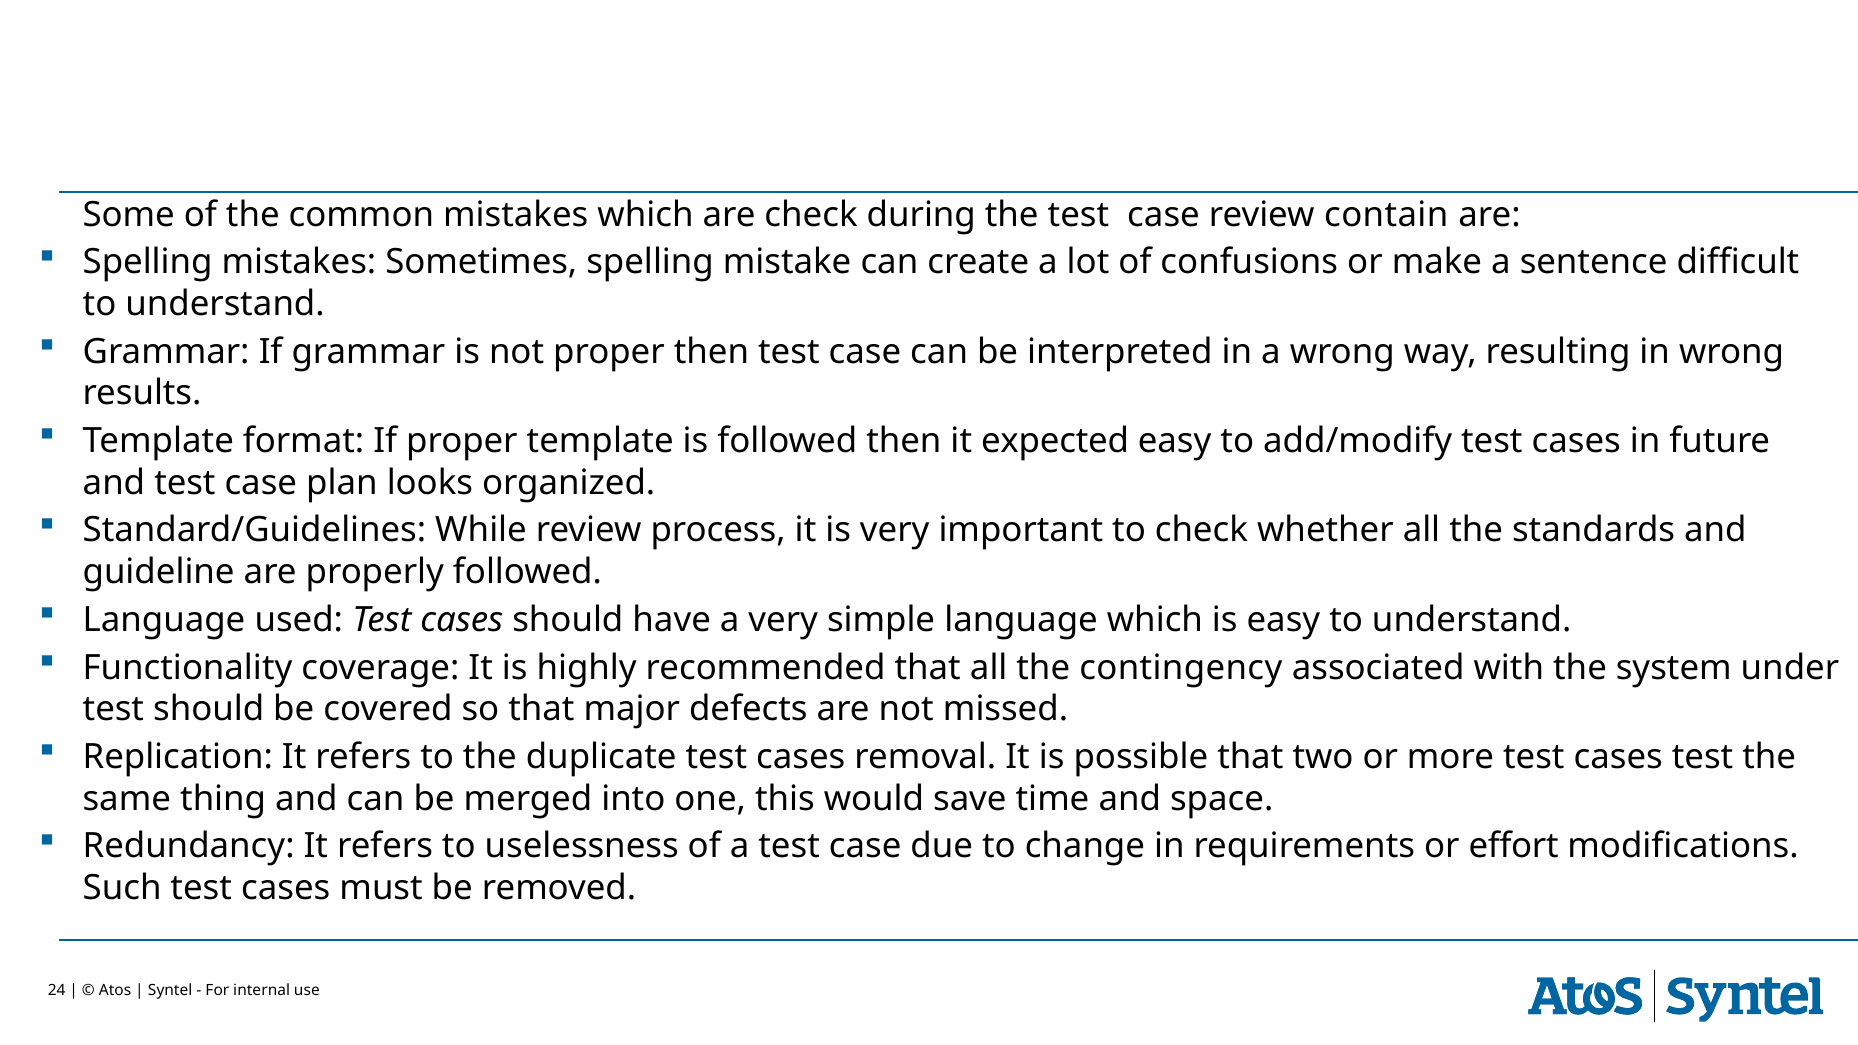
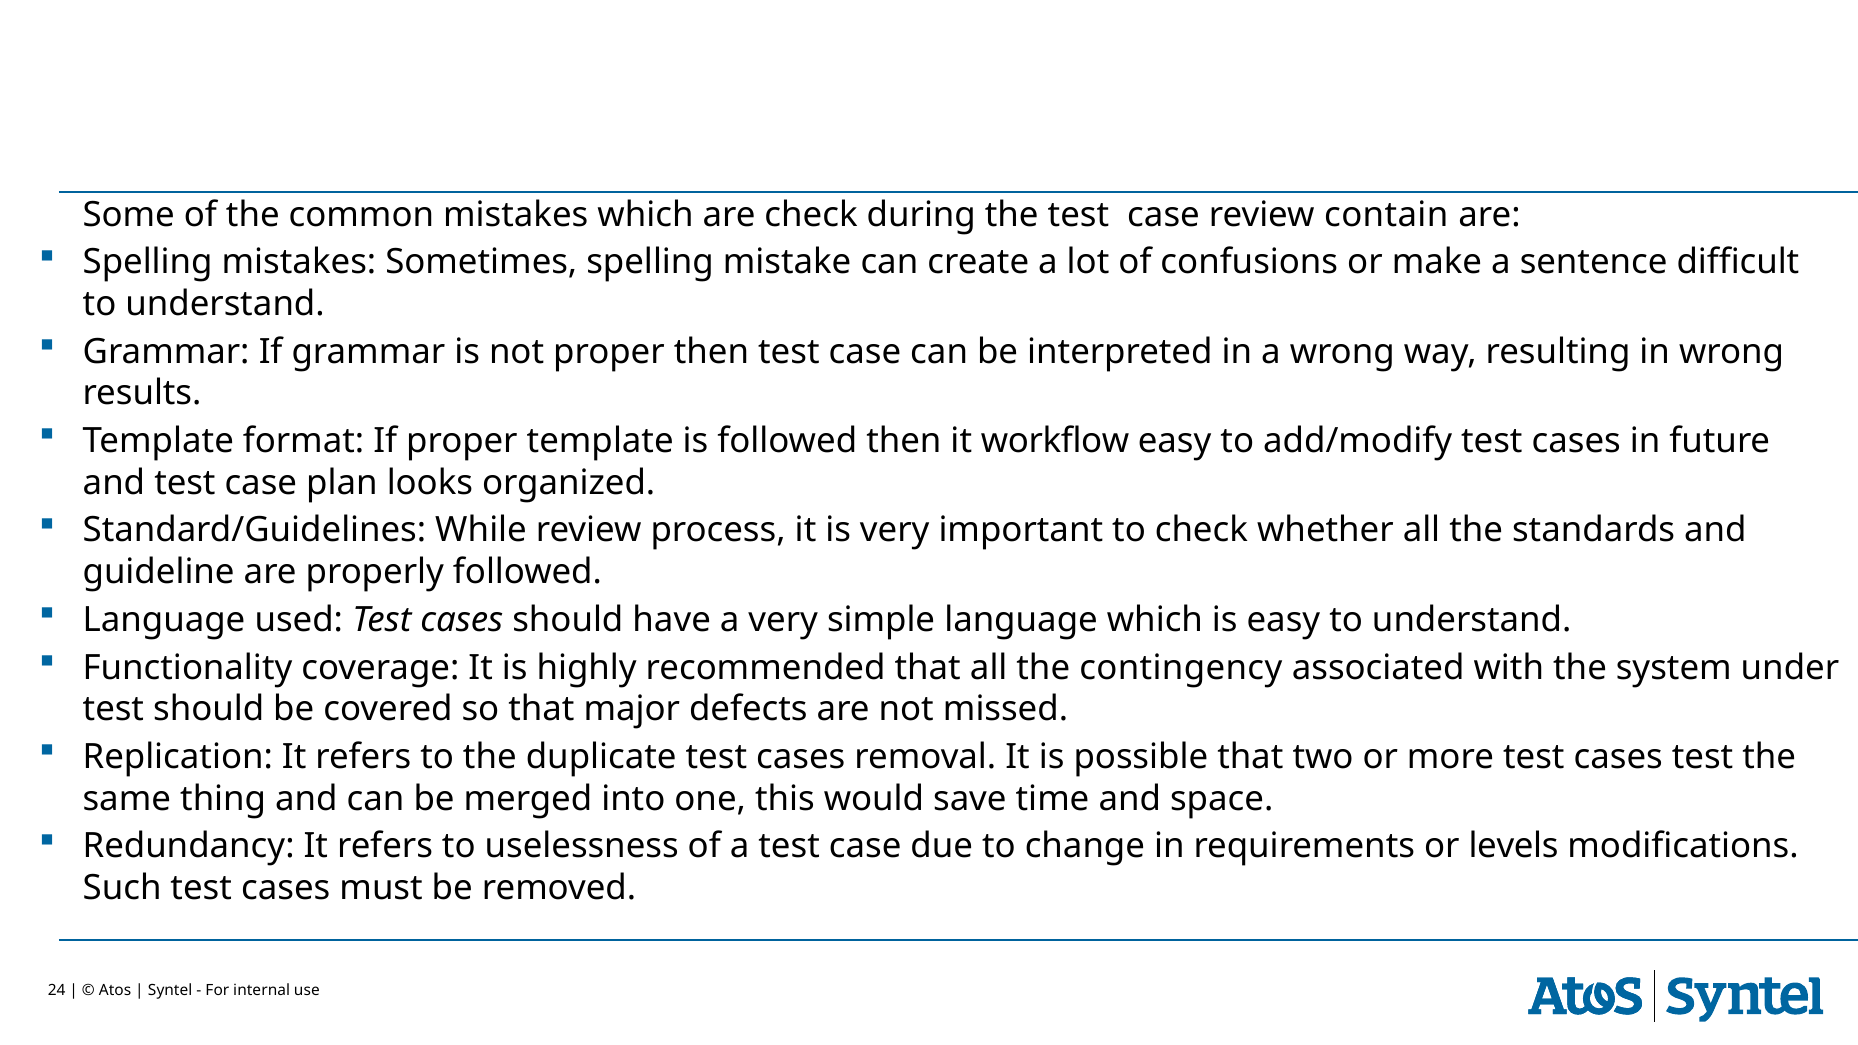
expected: expected -> workflow
effort: effort -> levels
